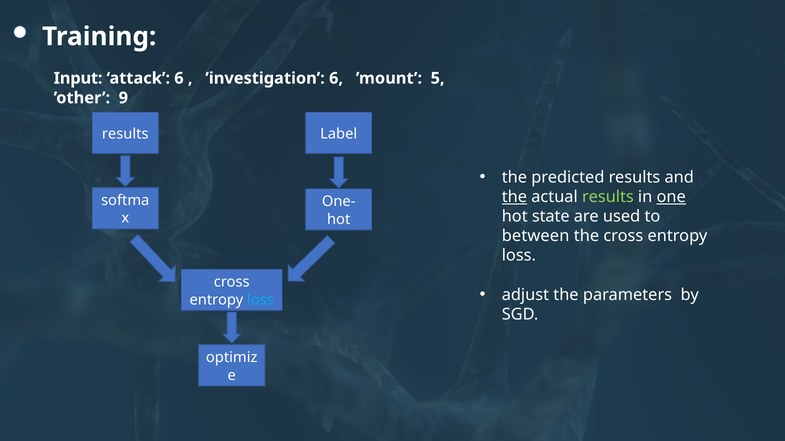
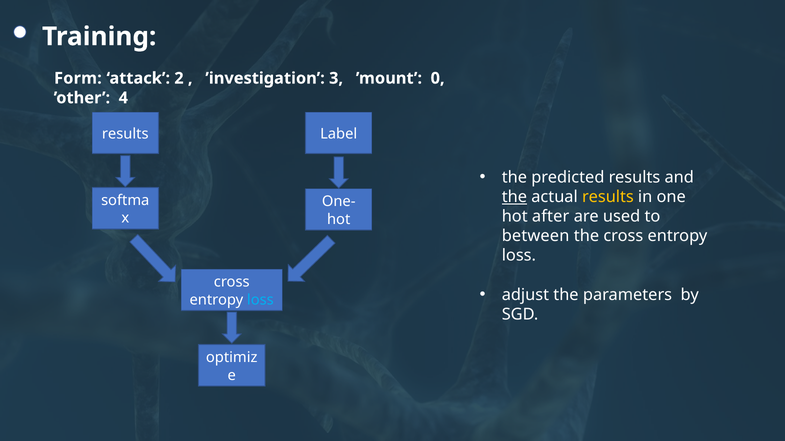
Input: Input -> Form
attack 6: 6 -> 2
’investigation 6: 6 -> 3
5: 5 -> 0
9: 9 -> 4
results at (608, 197) colour: light green -> yellow
one underline: present -> none
state: state -> after
